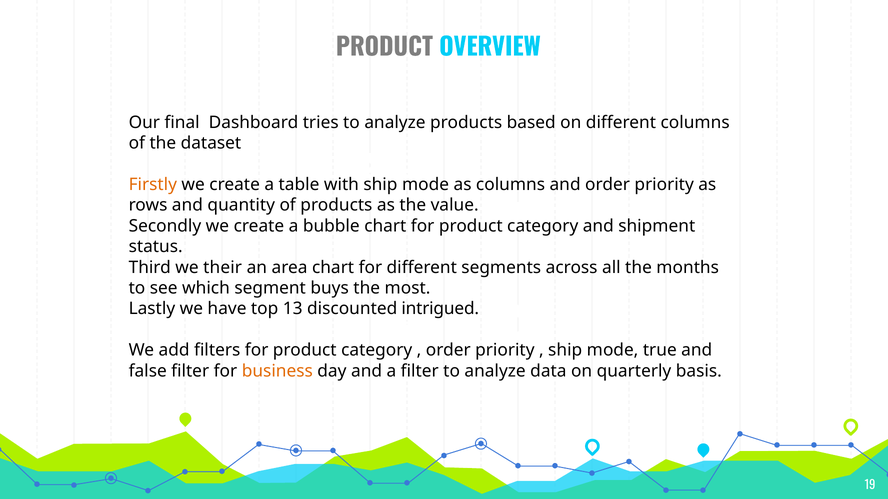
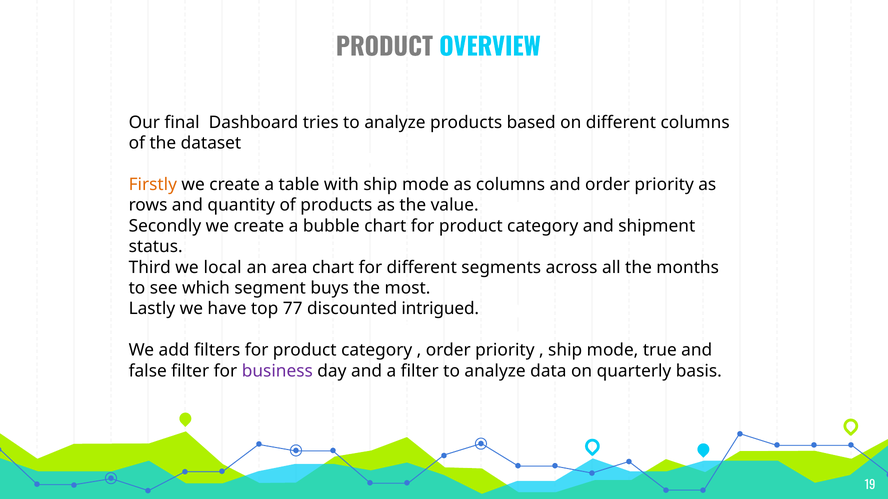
their: their -> local
13: 13 -> 77
business colour: orange -> purple
